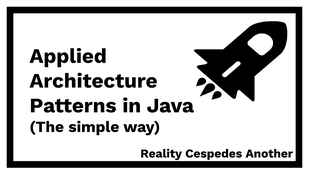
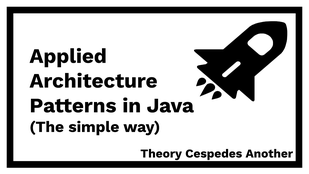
Reality: Reality -> Theory
